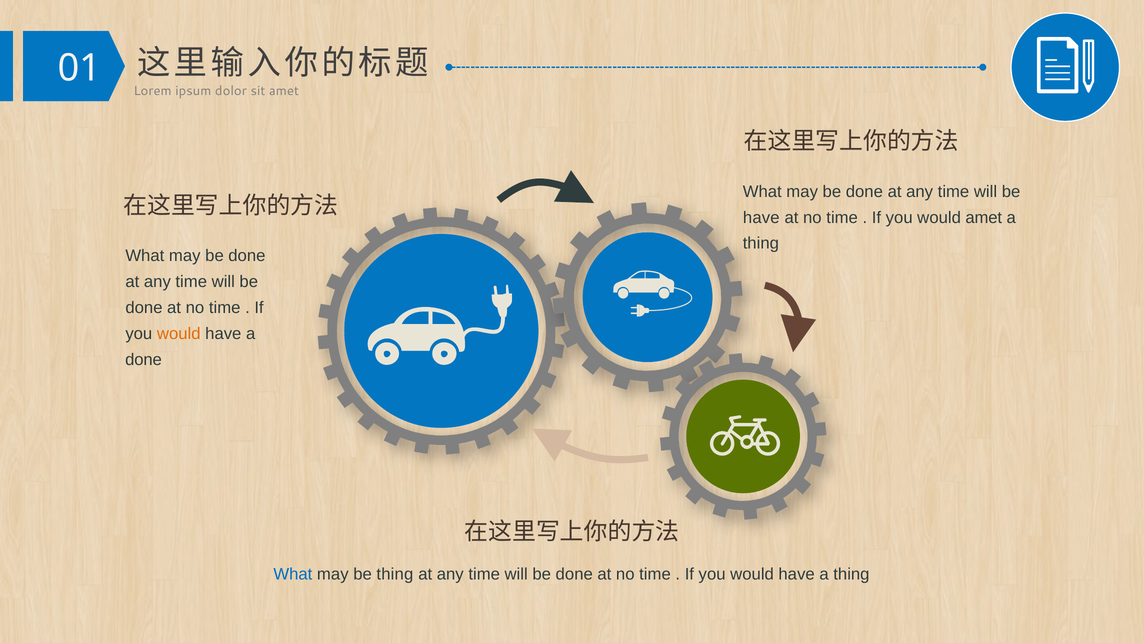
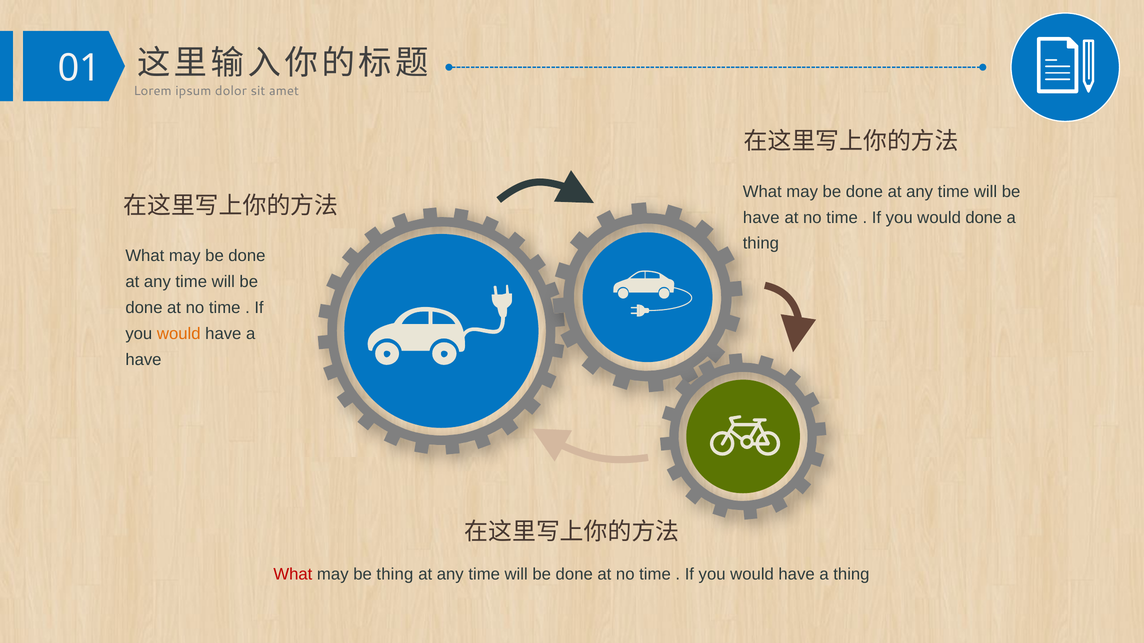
would amet: amet -> done
done at (144, 360): done -> have
What at (293, 575) colour: blue -> red
